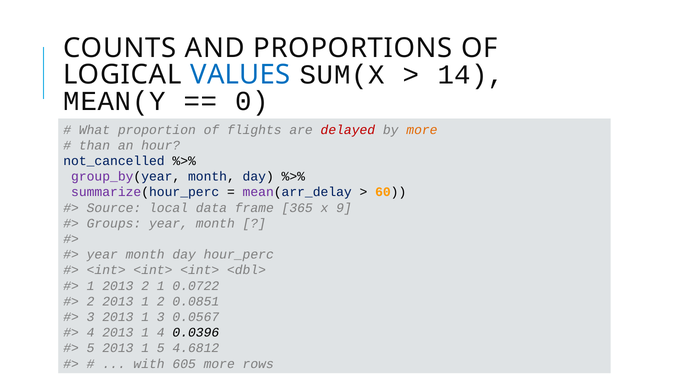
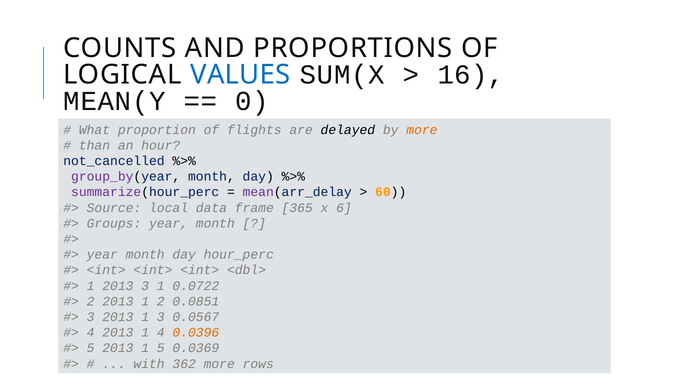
14: 14 -> 16
delayed colour: red -> black
9: 9 -> 6
2013 2: 2 -> 3
0.0396 colour: black -> orange
4.6812: 4.6812 -> 0.0369
605: 605 -> 362
